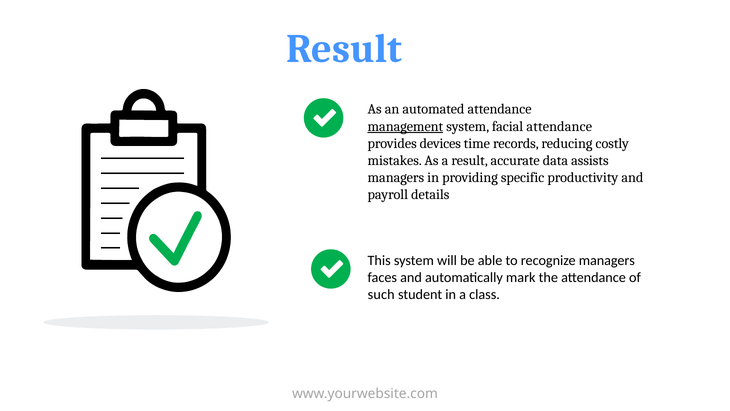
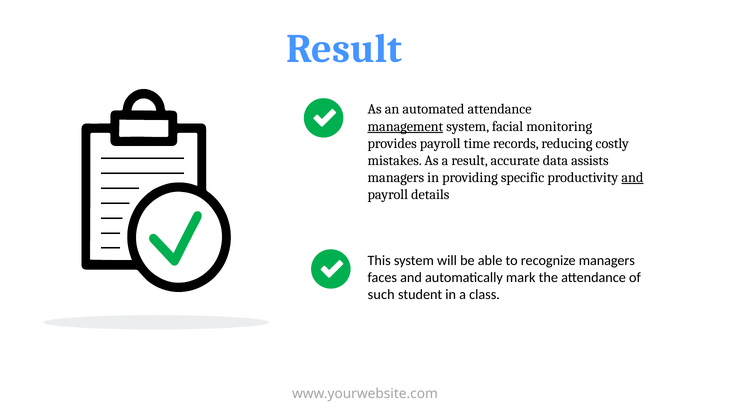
facial attendance: attendance -> monitoring
provides devices: devices -> payroll
and at (632, 177) underline: none -> present
